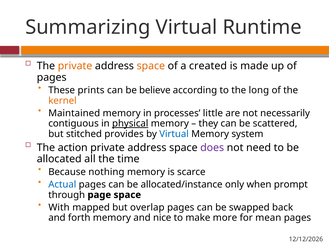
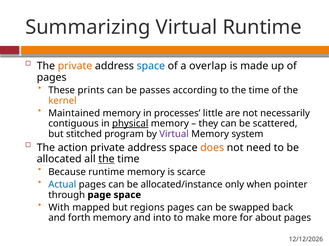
space at (151, 66) colour: orange -> blue
created: created -> overlap
believe: believe -> passes
to the long: long -> time
provides: provides -> program
Virtual at (174, 134) colour: blue -> purple
does colour: purple -> orange
the at (106, 159) underline: none -> present
Because nothing: nothing -> runtime
prompt: prompt -> pointer
overlap: overlap -> regions
nice: nice -> into
mean: mean -> about
